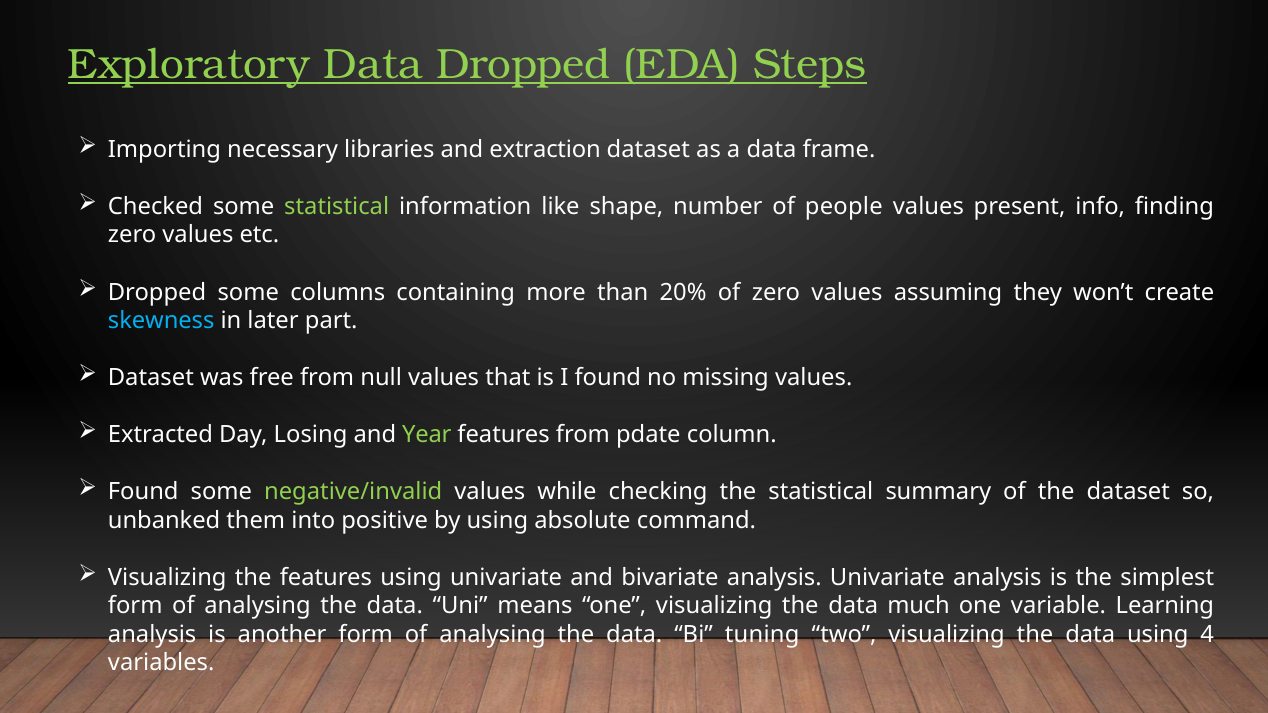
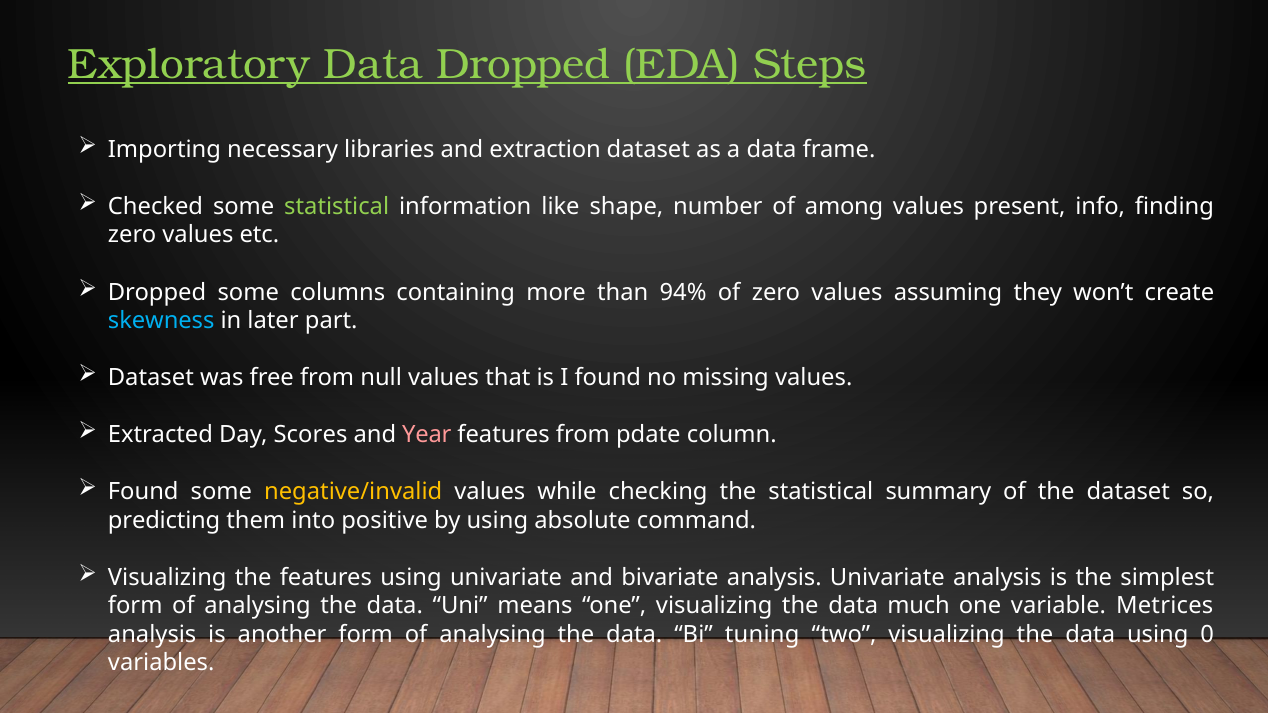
people: people -> among
20%: 20% -> 94%
Losing: Losing -> Scores
Year colour: light green -> pink
negative/invalid colour: light green -> yellow
unbanked: unbanked -> predicting
Learning: Learning -> Metrices
4: 4 -> 0
